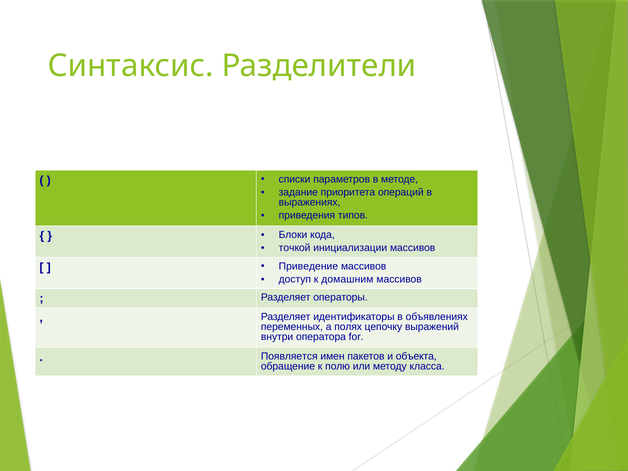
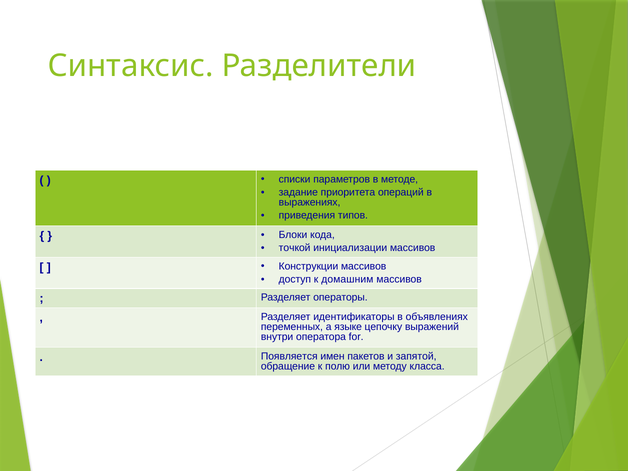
Приведение: Приведение -> Конструкции
полях: полях -> языке
объекта: объекта -> запятой
